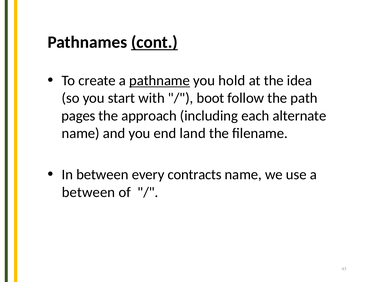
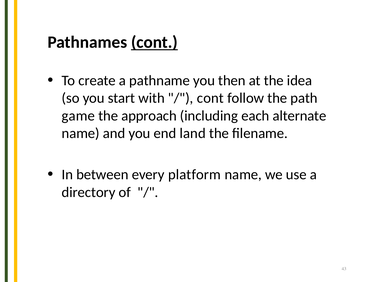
pathname underline: present -> none
hold: hold -> then
boot at (211, 98): boot -> cont
pages: pages -> game
contracts: contracts -> platform
between at (88, 192): between -> directory
